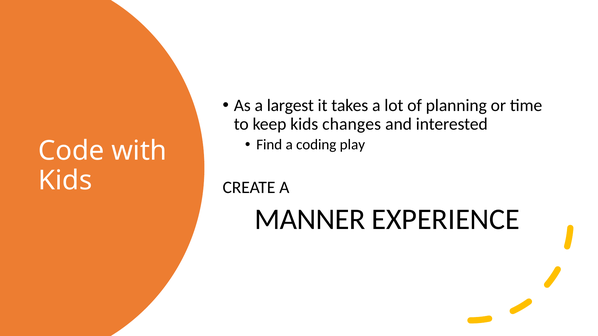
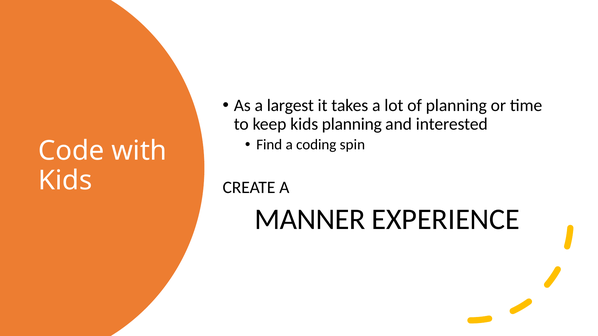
kids changes: changes -> planning
play: play -> spin
